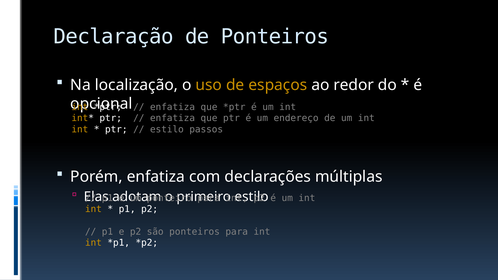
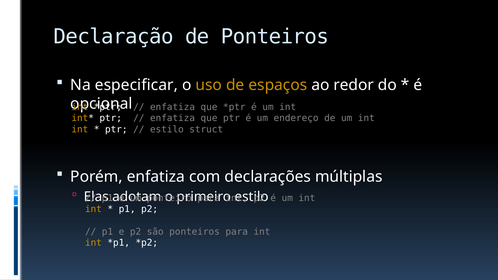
localização: localização -> especificar
passos: passos -> struct
